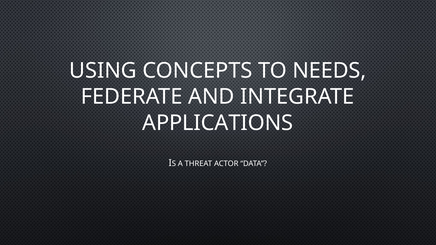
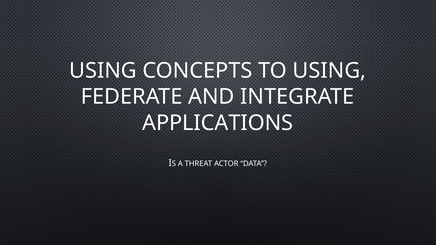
TO NEEDS: NEEDS -> USING
